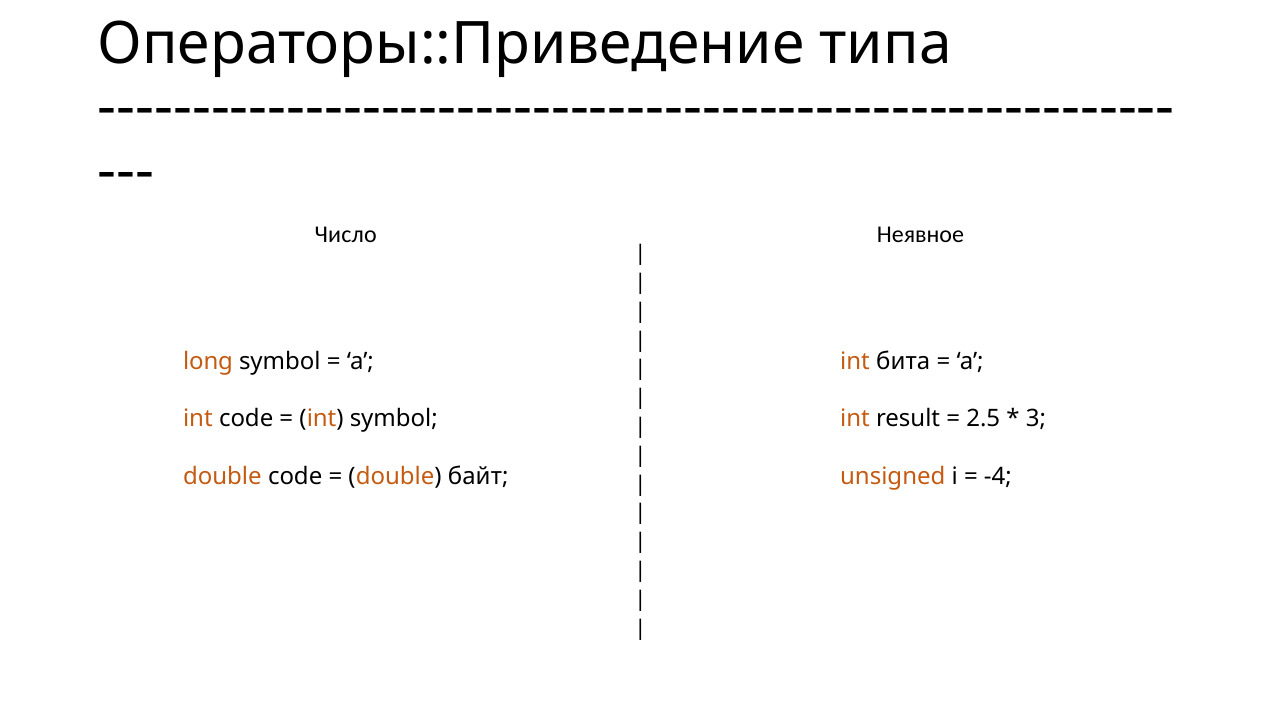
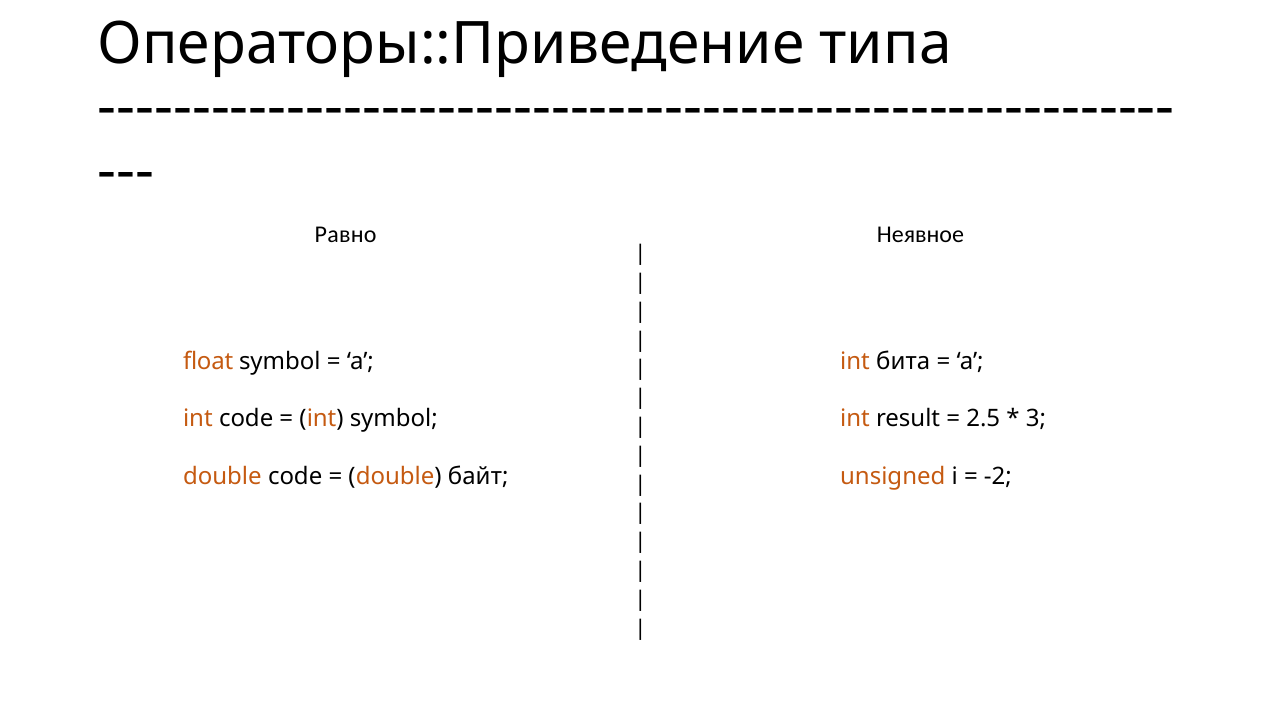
Число: Число -> Равно
long: long -> float
-4: -4 -> -2
